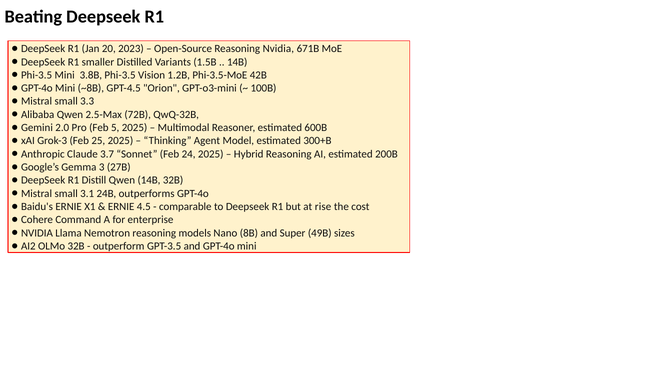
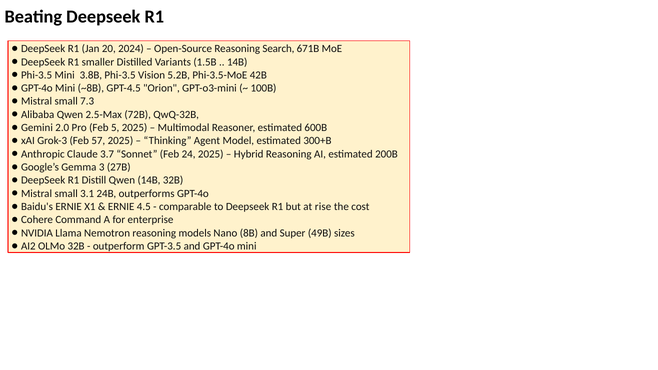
2023: 2023 -> 2024
Reasoning Nvidia: Nvidia -> Search
1.2B: 1.2B -> 5.2B
3.3: 3.3 -> 7.3
25: 25 -> 57
